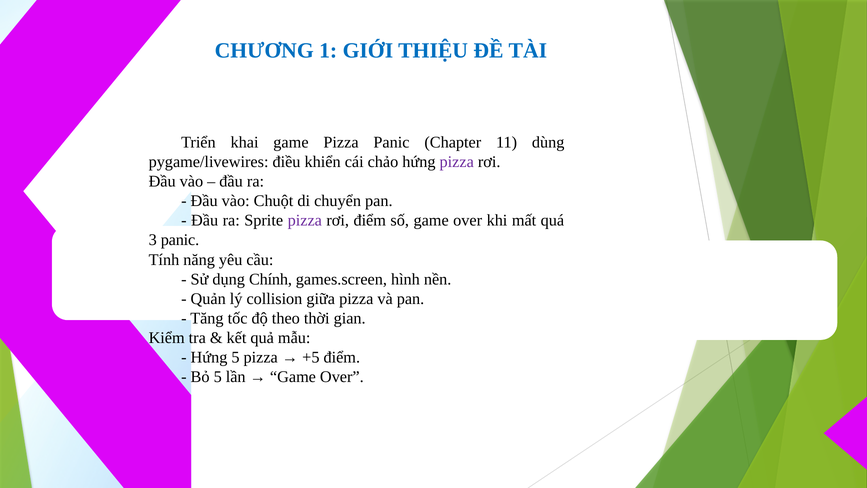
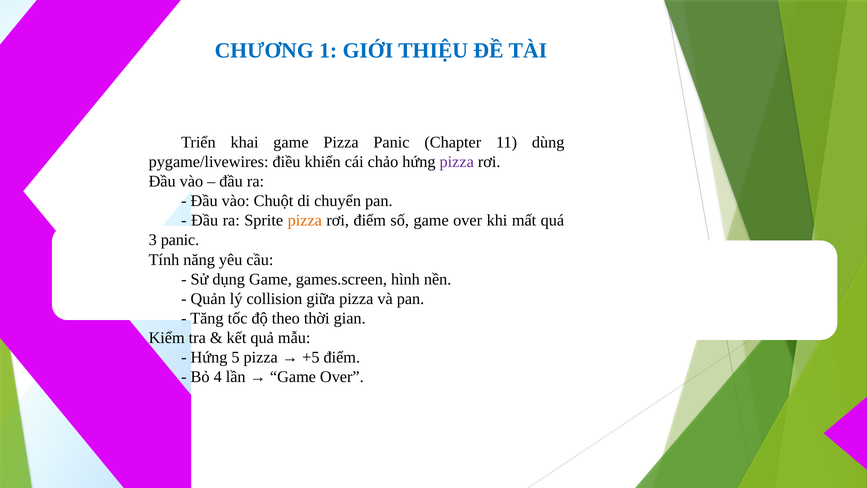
pizza at (305, 220) colour: purple -> orange
dụng Chính: Chính -> Game
Bỏ 5: 5 -> 4
